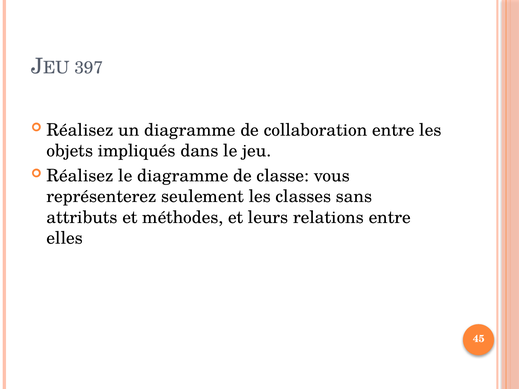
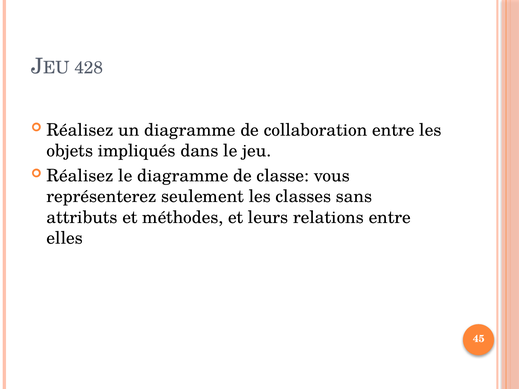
397: 397 -> 428
